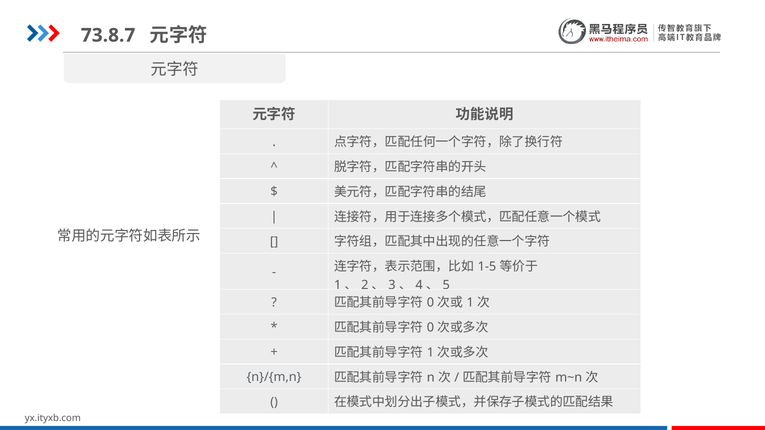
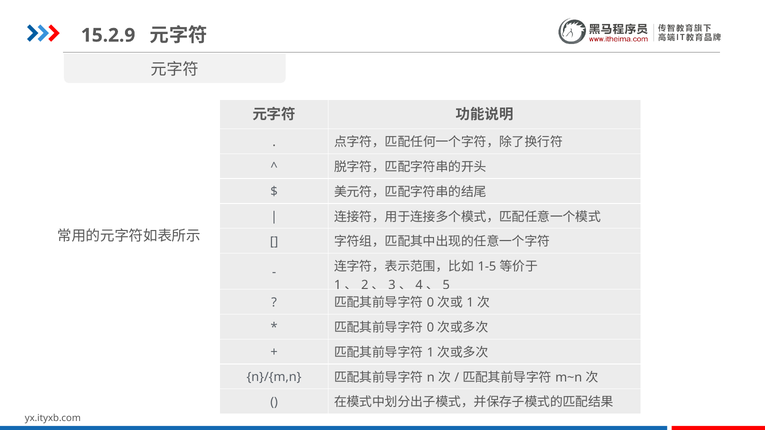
73.8.7: 73.8.7 -> 15.2.9
